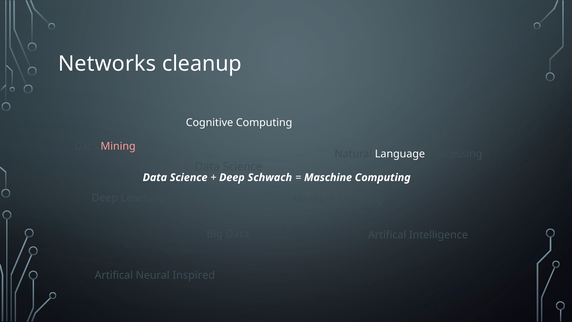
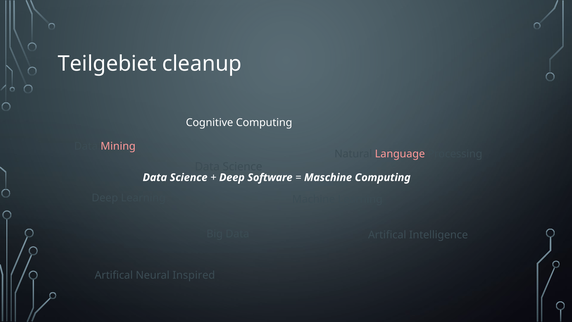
Networks: Networks -> Teilgebiet
Language colour: white -> pink
Schwach: Schwach -> Software
